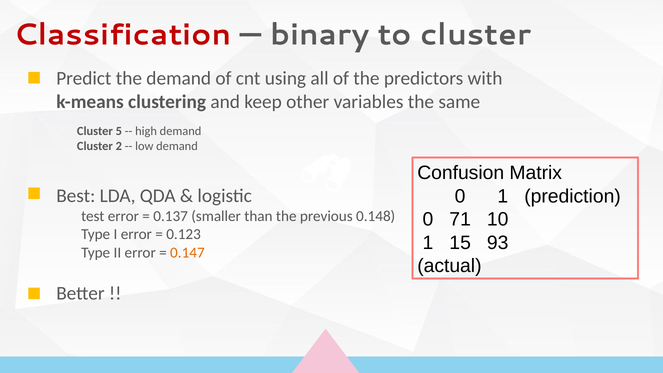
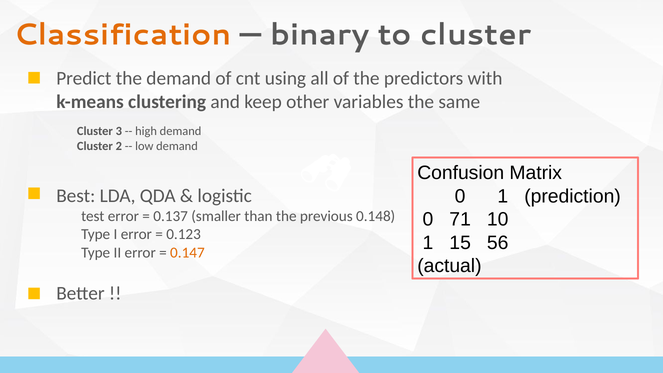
Classification colour: red -> orange
5: 5 -> 3
93: 93 -> 56
